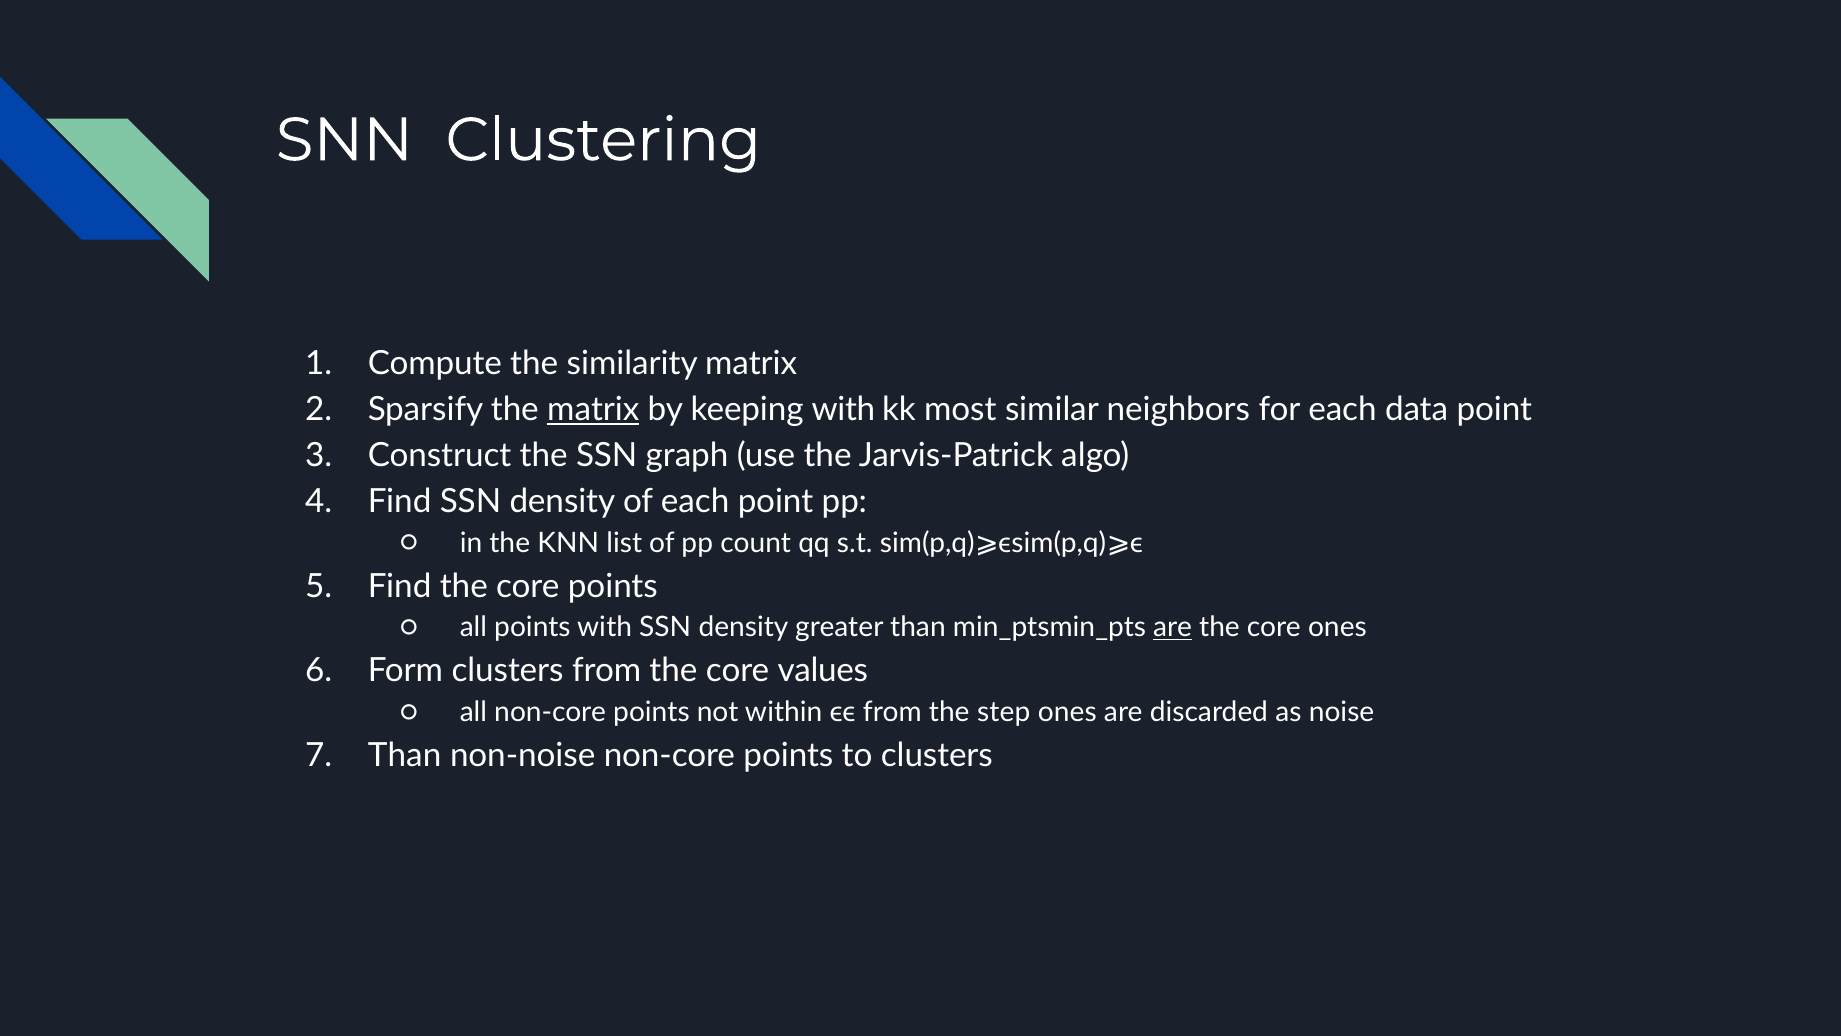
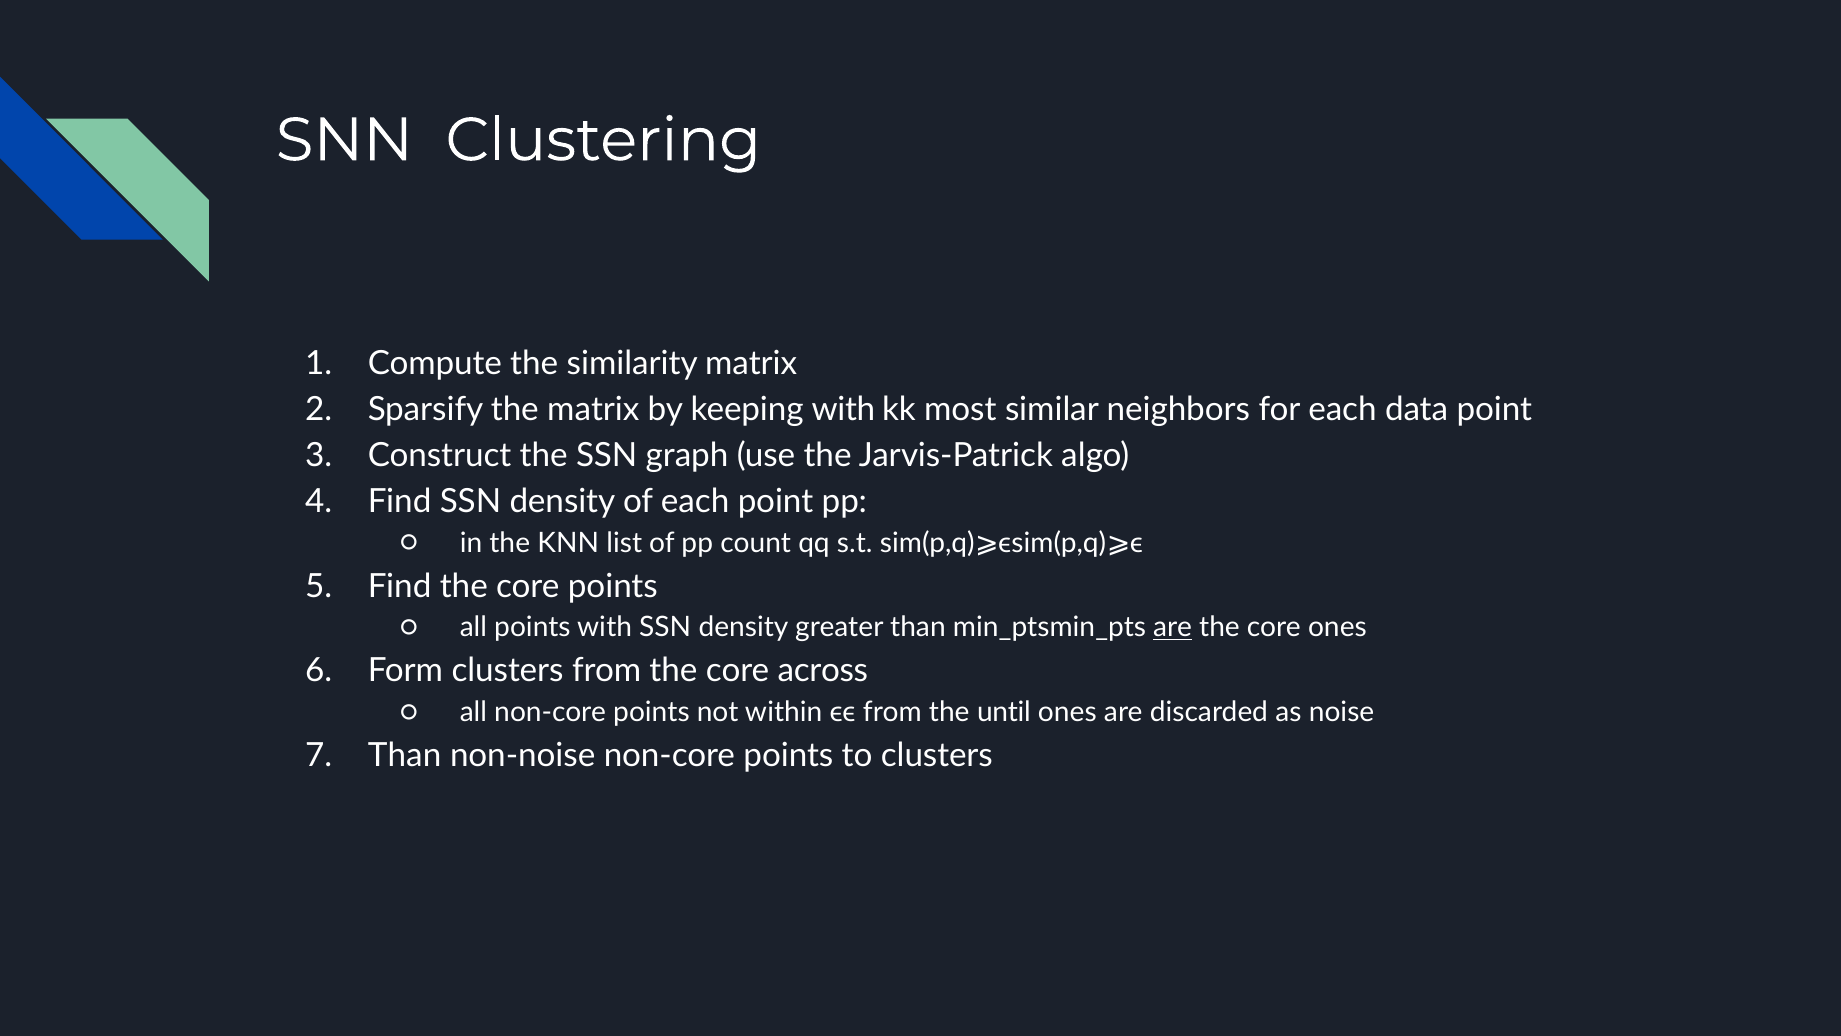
matrix at (593, 409) underline: present -> none
values: values -> across
step: step -> until
